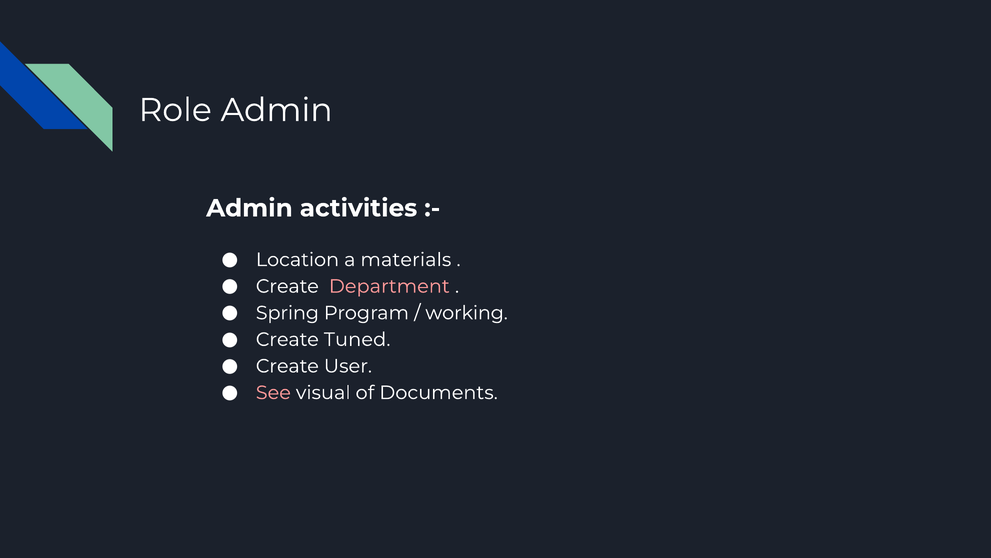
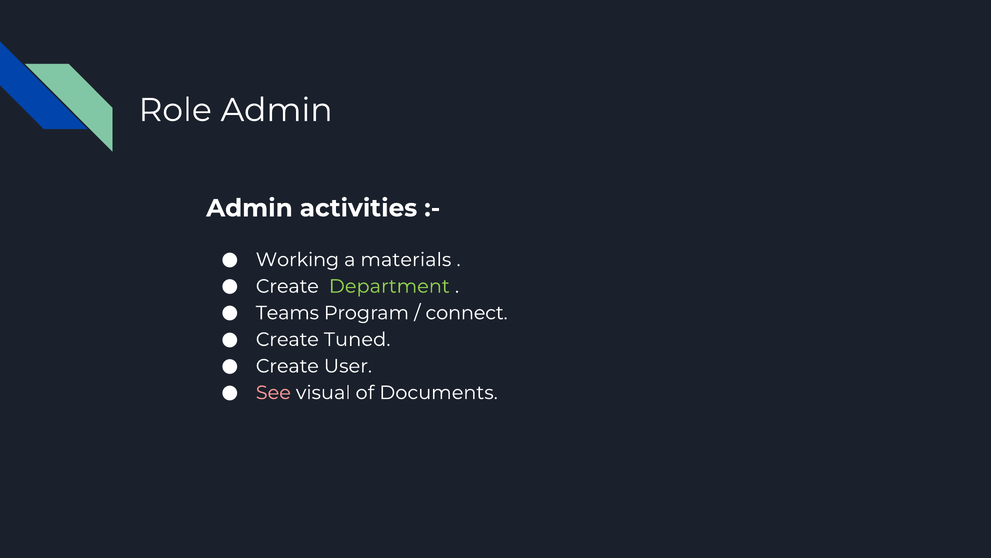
Location: Location -> Working
Department colour: pink -> light green
Spring: Spring -> Teams
working: working -> connect
